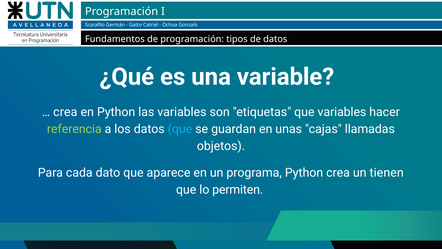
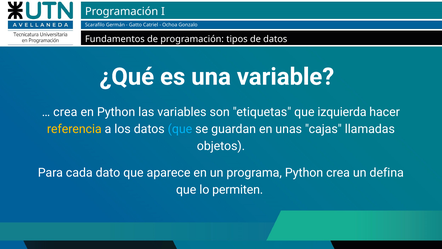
que variables: variables -> izquierda
referencia colour: light green -> yellow
tienen: tienen -> defina
